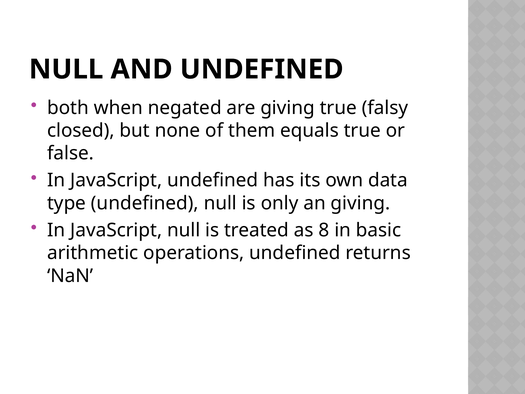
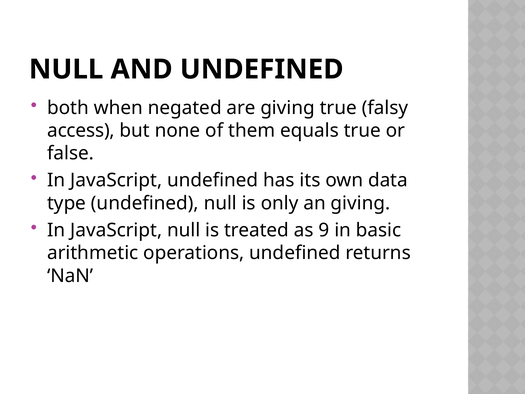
closed: closed -> access
8: 8 -> 9
